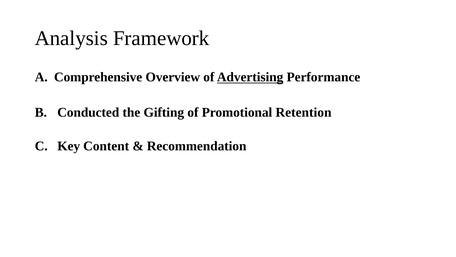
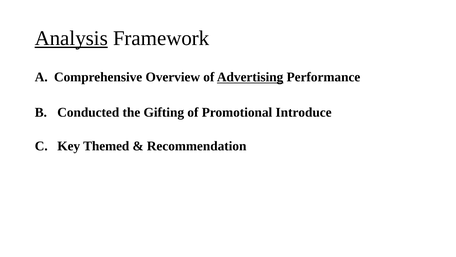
Analysis underline: none -> present
Retention: Retention -> Introduce
Content: Content -> Themed
